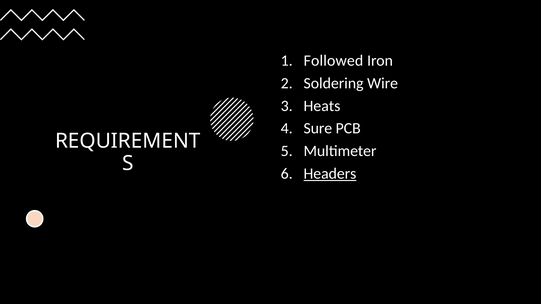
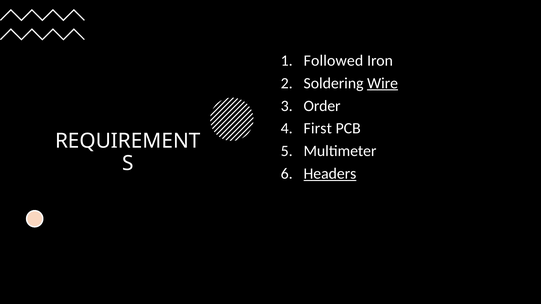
Wire underline: none -> present
Heats: Heats -> Order
Sure: Sure -> First
